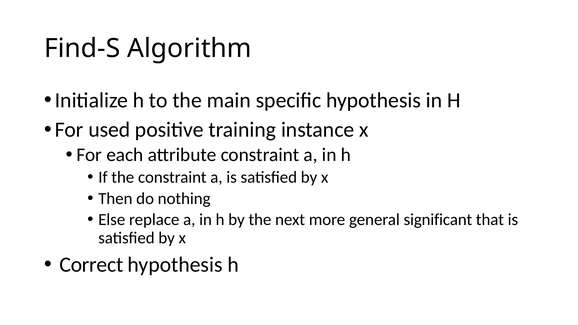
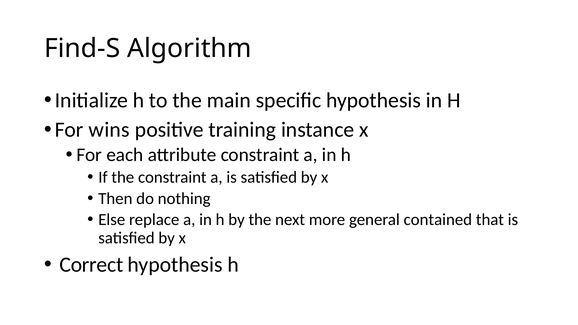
used: used -> wins
significant: significant -> contained
